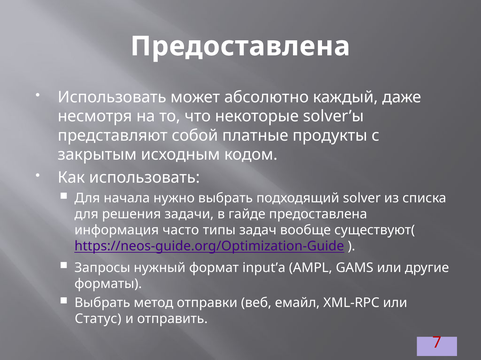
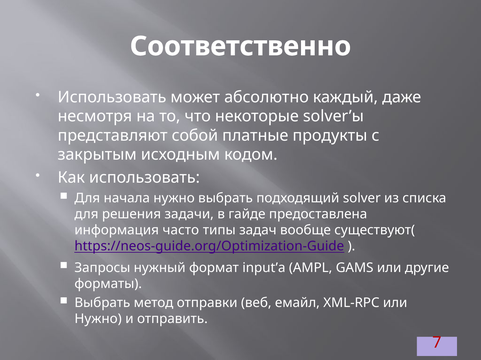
Предоставлена at (240, 46): Предоставлена -> Соответственно
Статус at (98, 320): Статус -> Нужно
